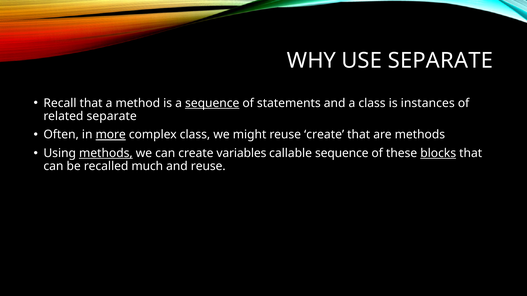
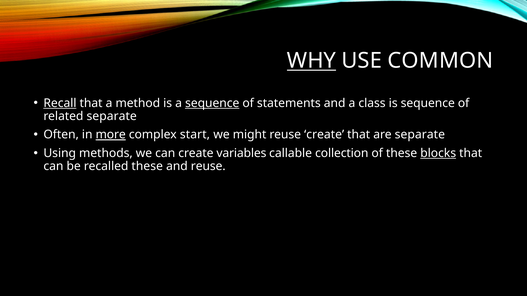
WHY underline: none -> present
USE SEPARATE: SEPARATE -> COMMON
Recall underline: none -> present
is instances: instances -> sequence
complex class: class -> start
are methods: methods -> separate
methods at (106, 153) underline: present -> none
callable sequence: sequence -> collection
recalled much: much -> these
